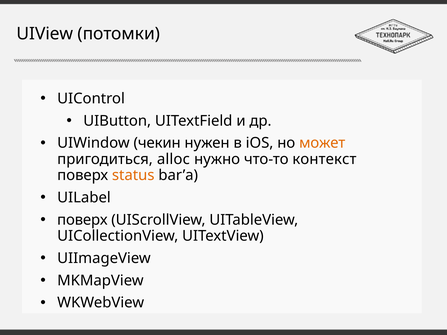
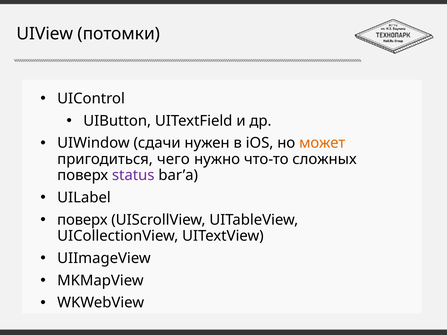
чекин: чекин -> сдачи
alloc: alloc -> чего
контекст: контекст -> сложных
status colour: orange -> purple
